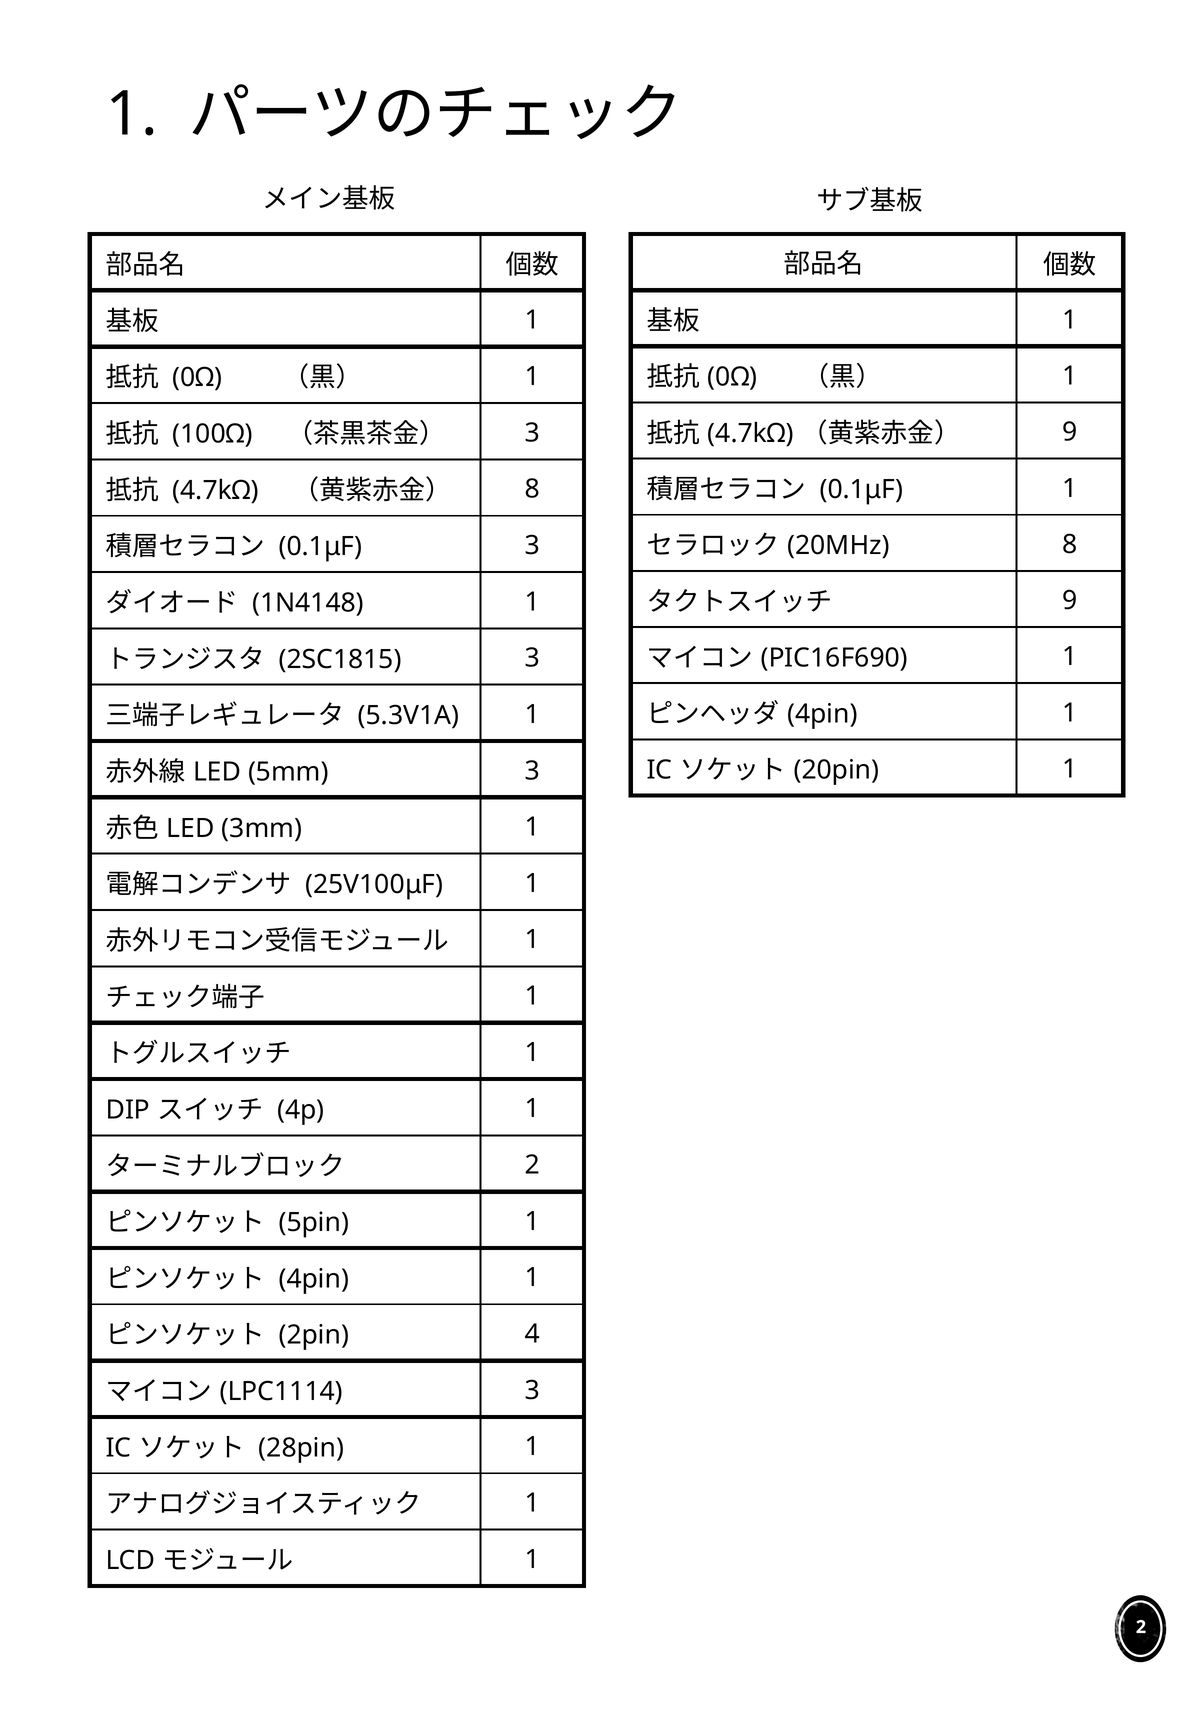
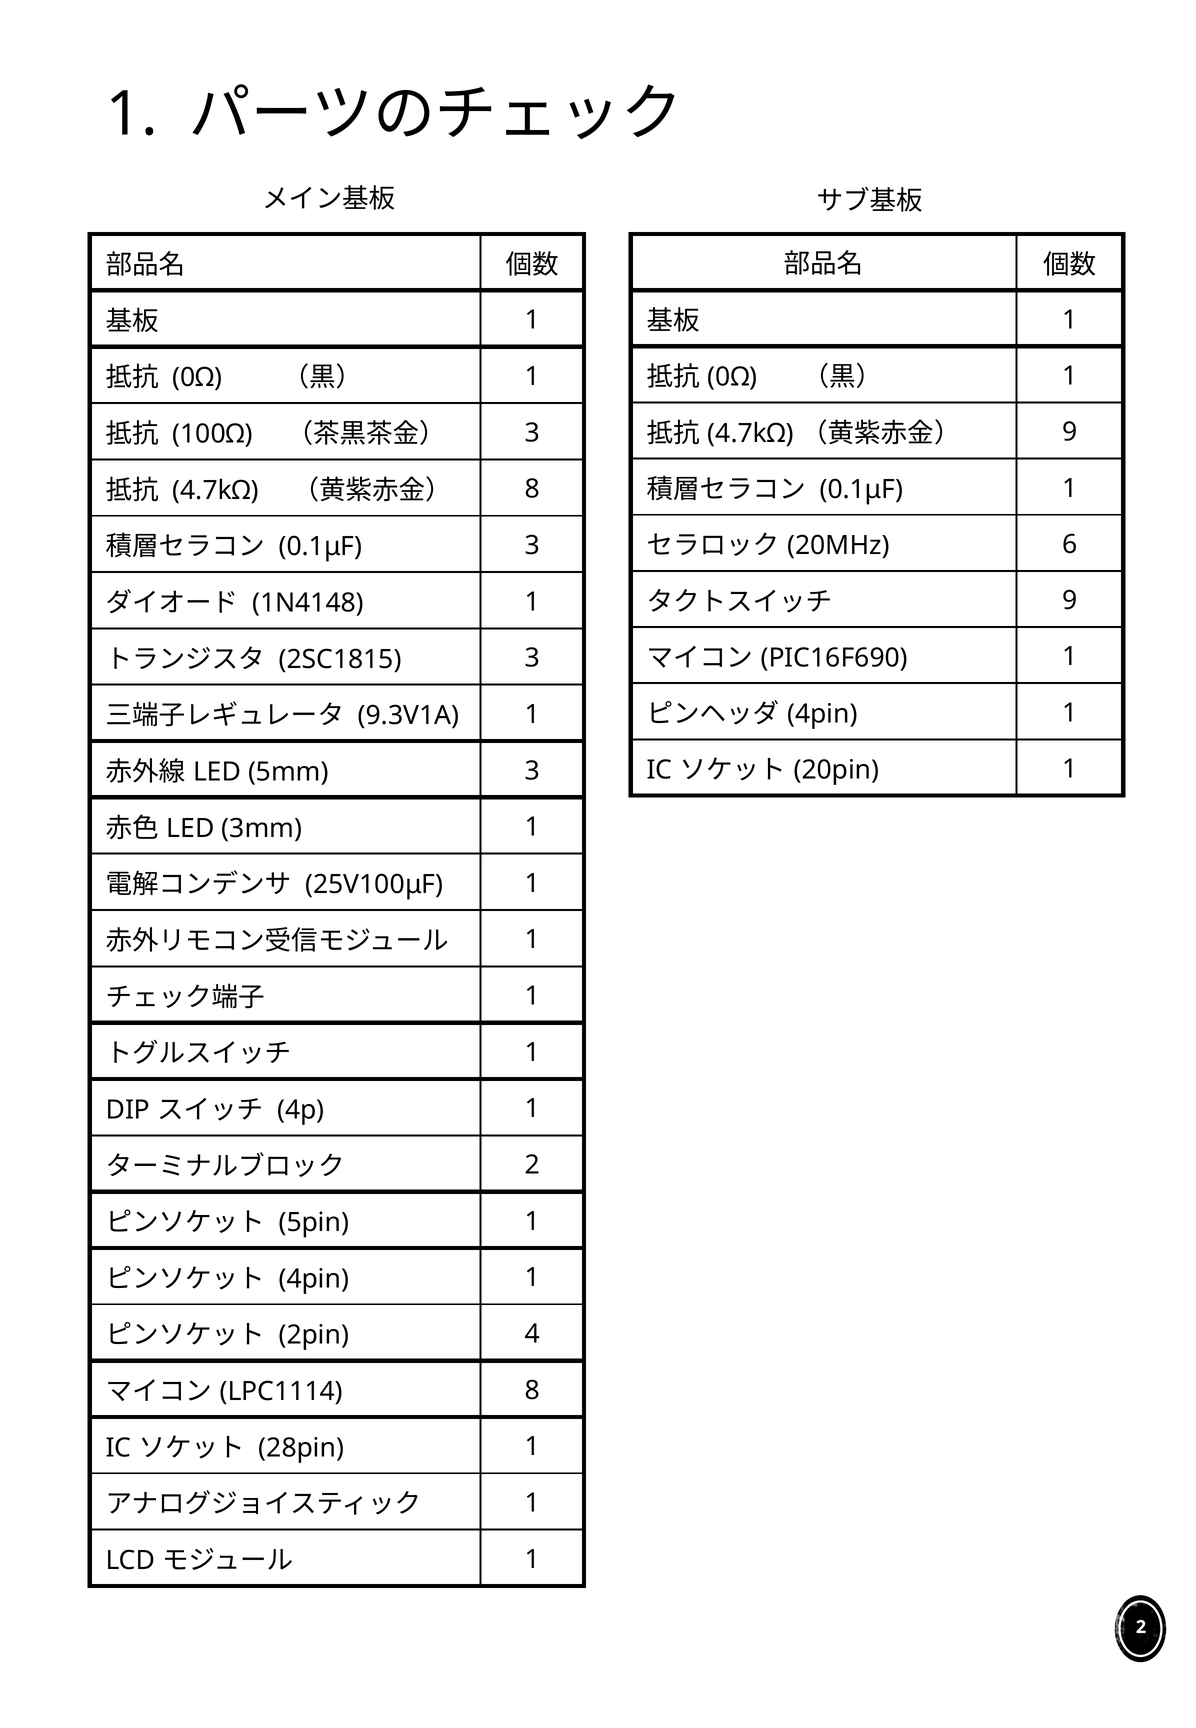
8 at (1070, 544): 8 -> 6
5.3V1A: 5.3V1A -> 9.3V1A
3 at (532, 1390): 3 -> 8
